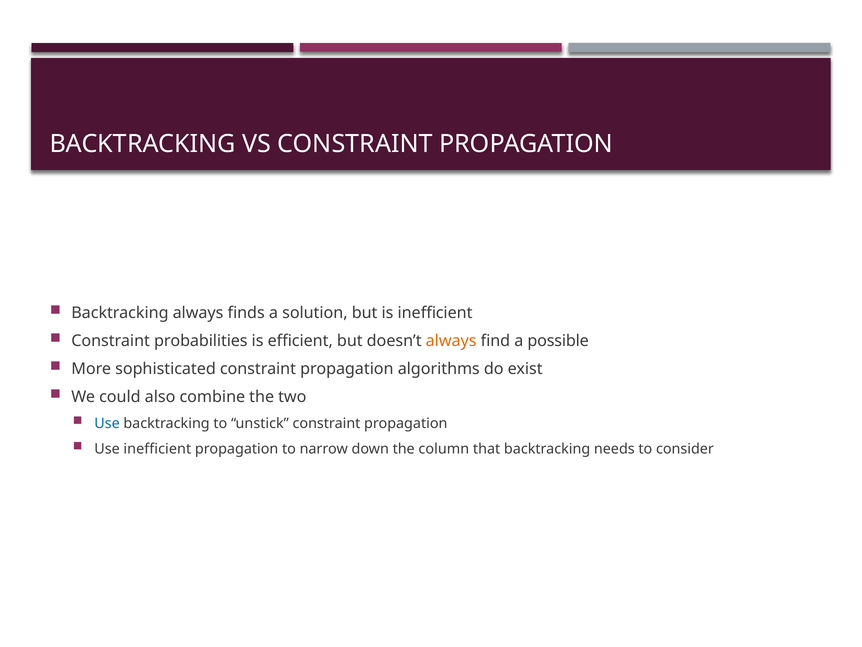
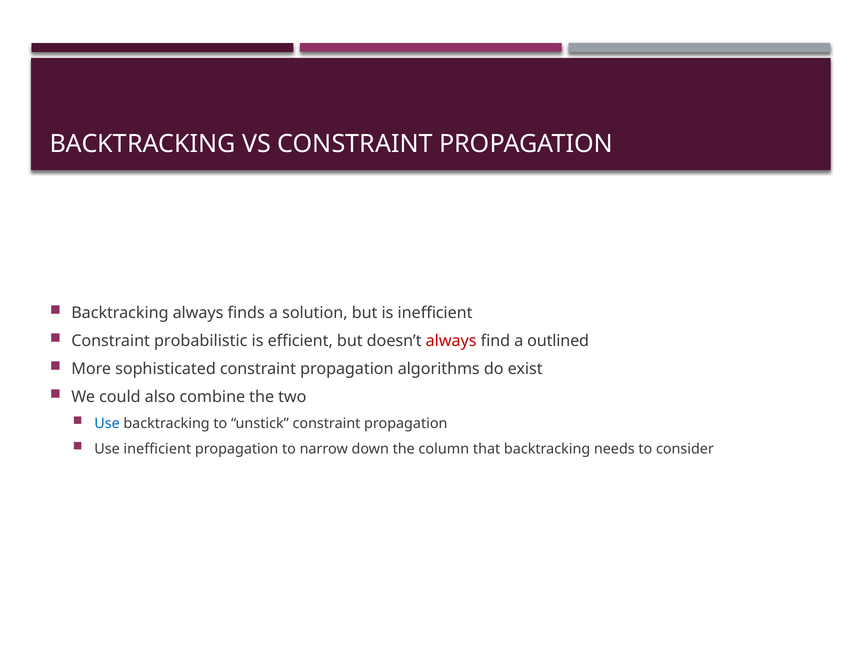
probabilities: probabilities -> probabilistic
always at (451, 341) colour: orange -> red
possible: possible -> outlined
